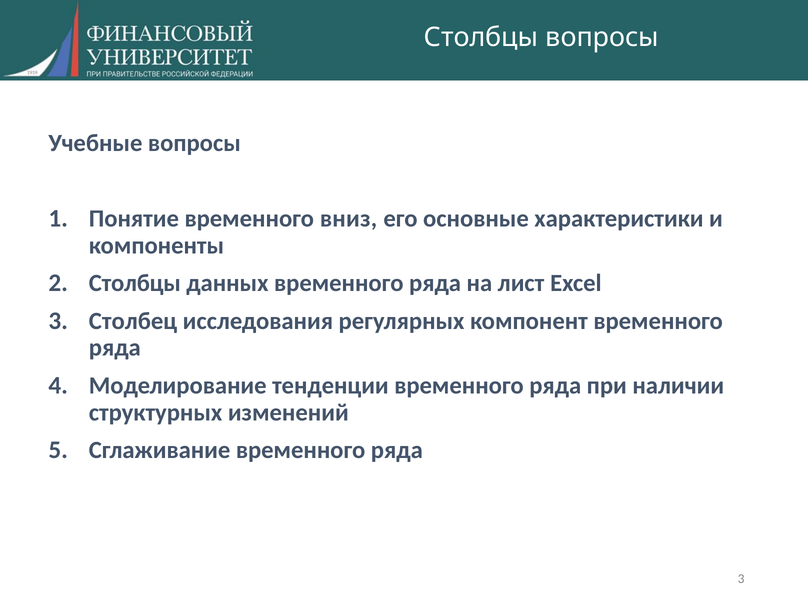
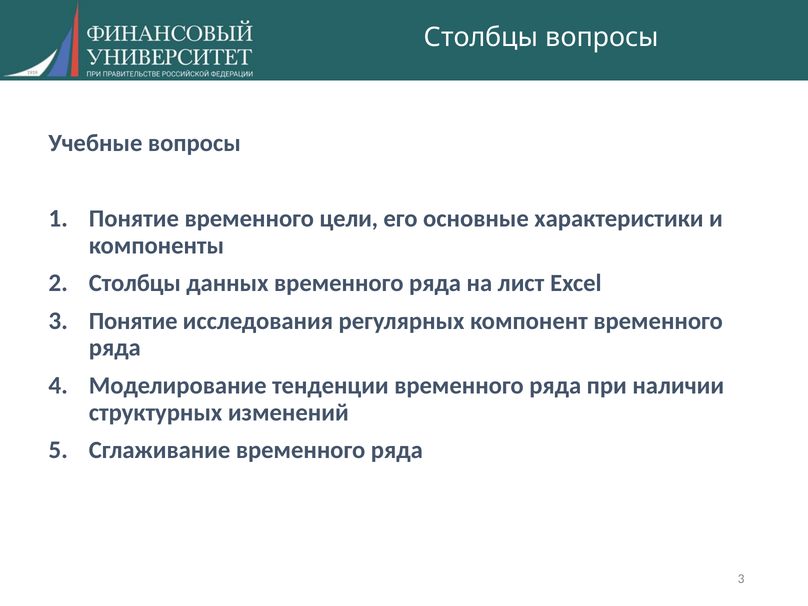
вниз: вниз -> цели
3 Столбец: Столбец -> Понятие
